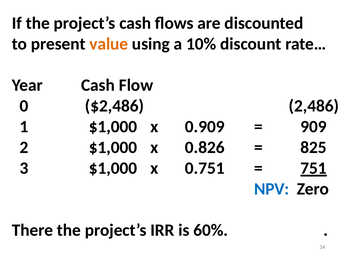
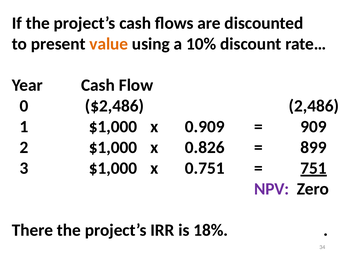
825: 825 -> 899
NPV colour: blue -> purple
60%: 60% -> 18%
